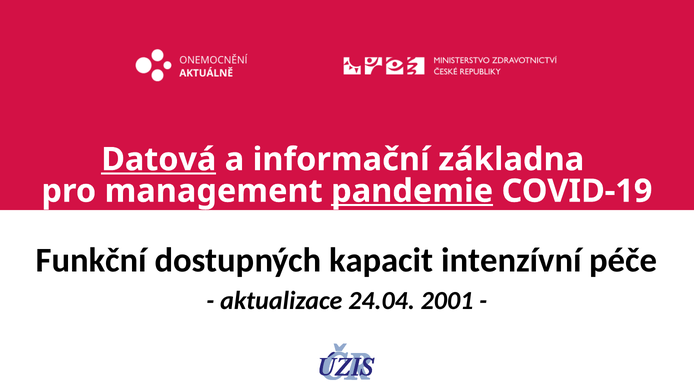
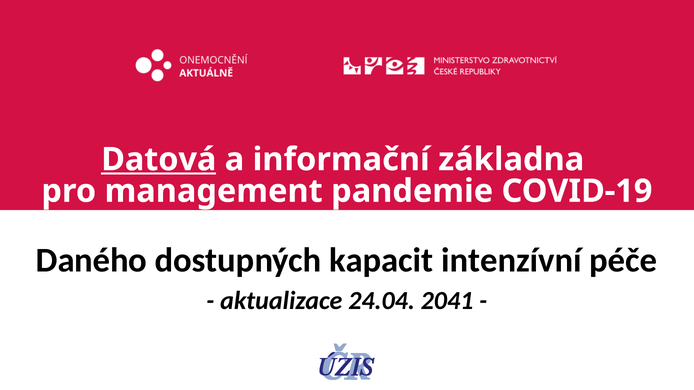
pandemie underline: present -> none
Funkční: Funkční -> Daného
2001: 2001 -> 2041
